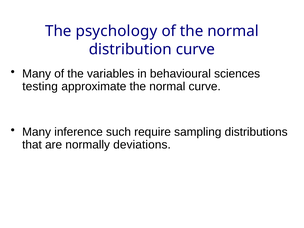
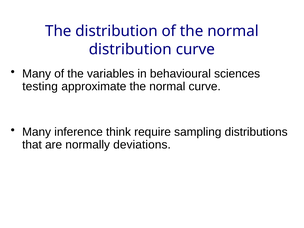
The psychology: psychology -> distribution
such: such -> think
